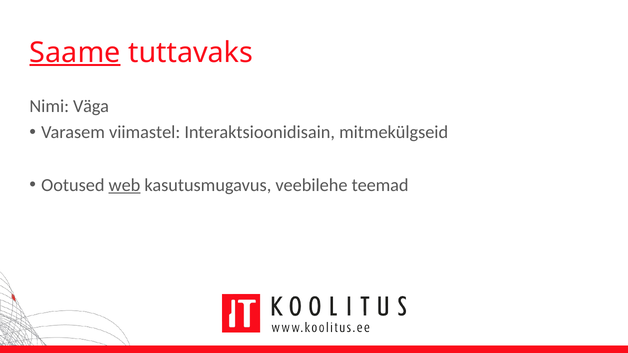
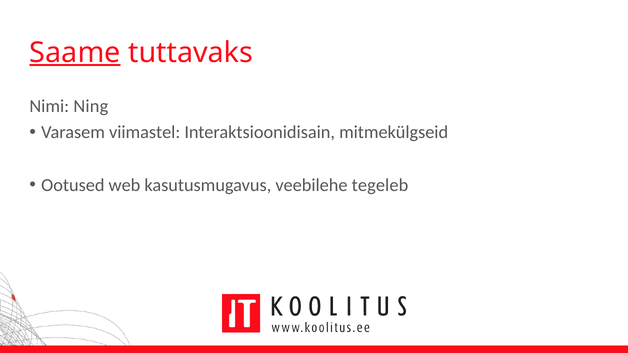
Väga: Väga -> Ning
web underline: present -> none
teemad: teemad -> tegeleb
